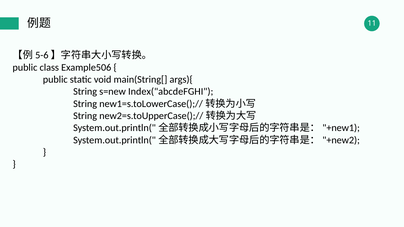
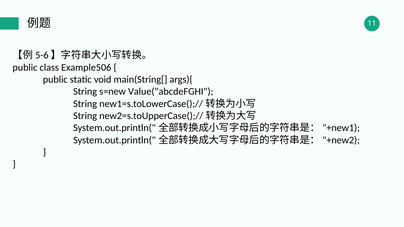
Index("abcdeFGHI: Index("abcdeFGHI -> Value("abcdeFGHI
